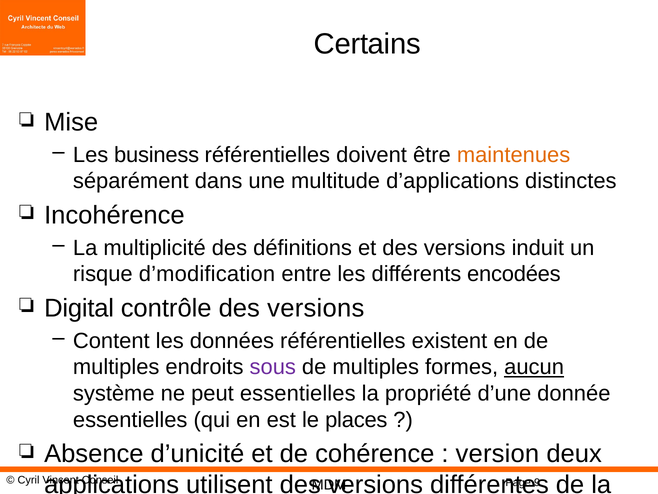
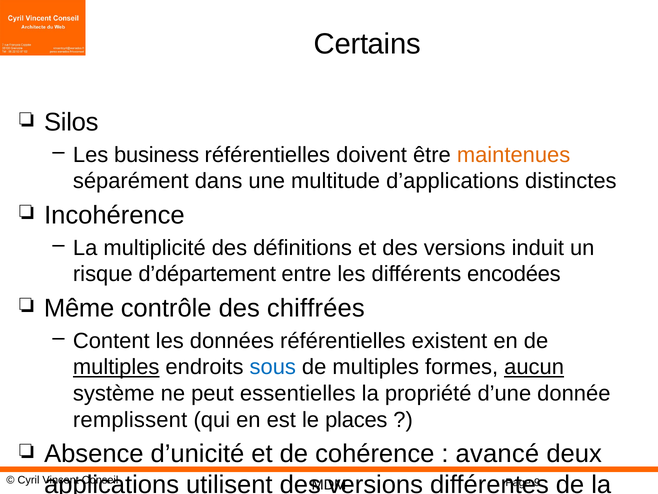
Mise: Mise -> Silos
d’modification: d’modification -> d’département
Digital at (79, 308): Digital -> Même
contrôle des versions: versions -> chiffrées
multiples at (116, 367) underline: none -> present
sous at (273, 367) colour: purple -> blue
essentielles at (130, 419): essentielles -> remplissent
version at (497, 453): version -> avancé
